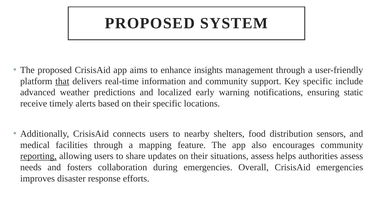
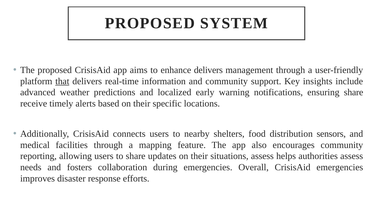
enhance insights: insights -> delivers
Key specific: specific -> insights
ensuring static: static -> share
reporting underline: present -> none
